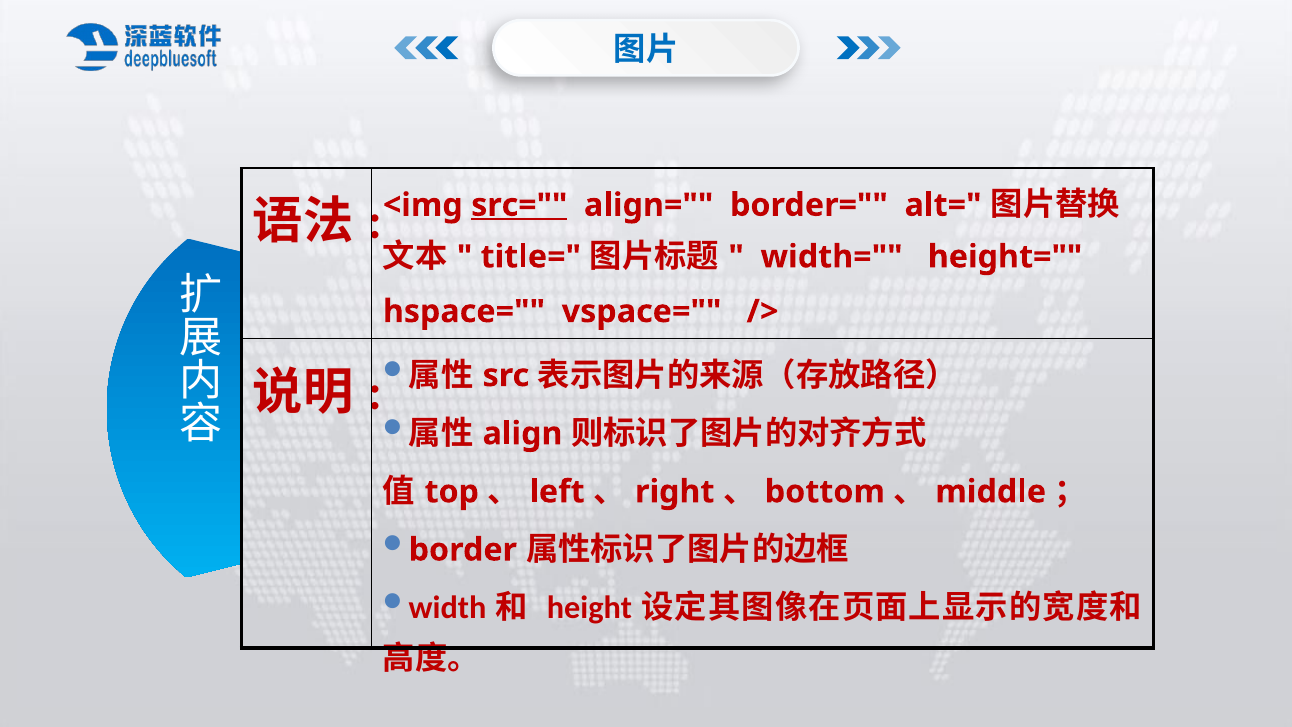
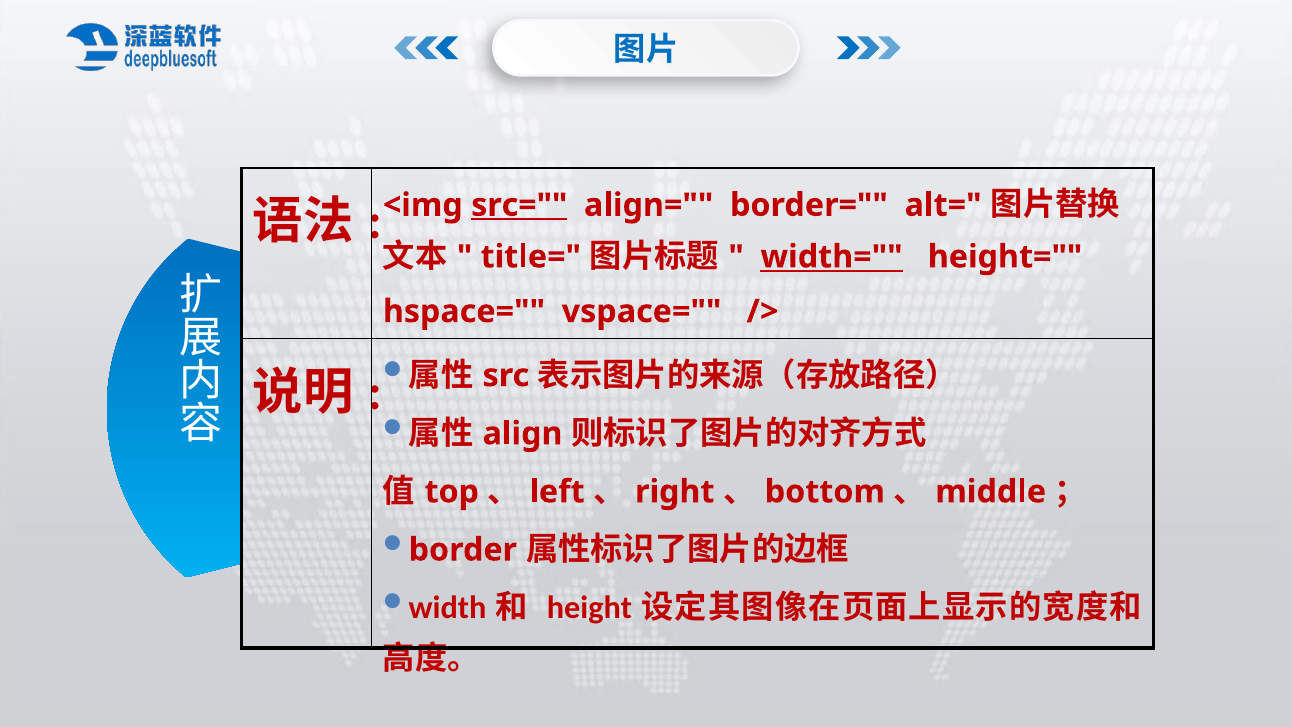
width= underline: none -> present
